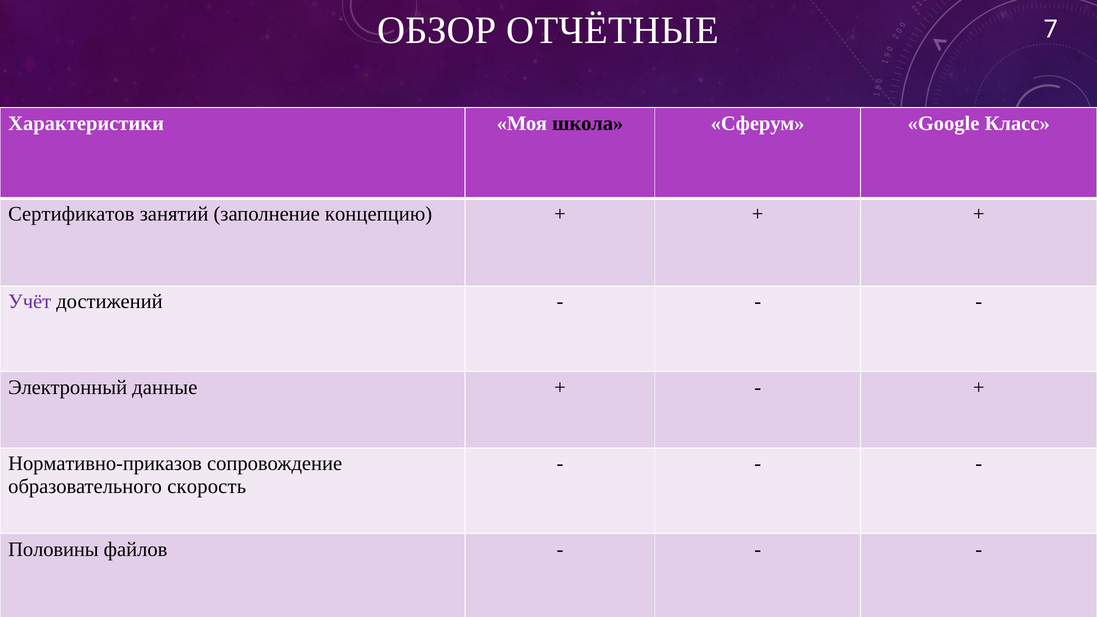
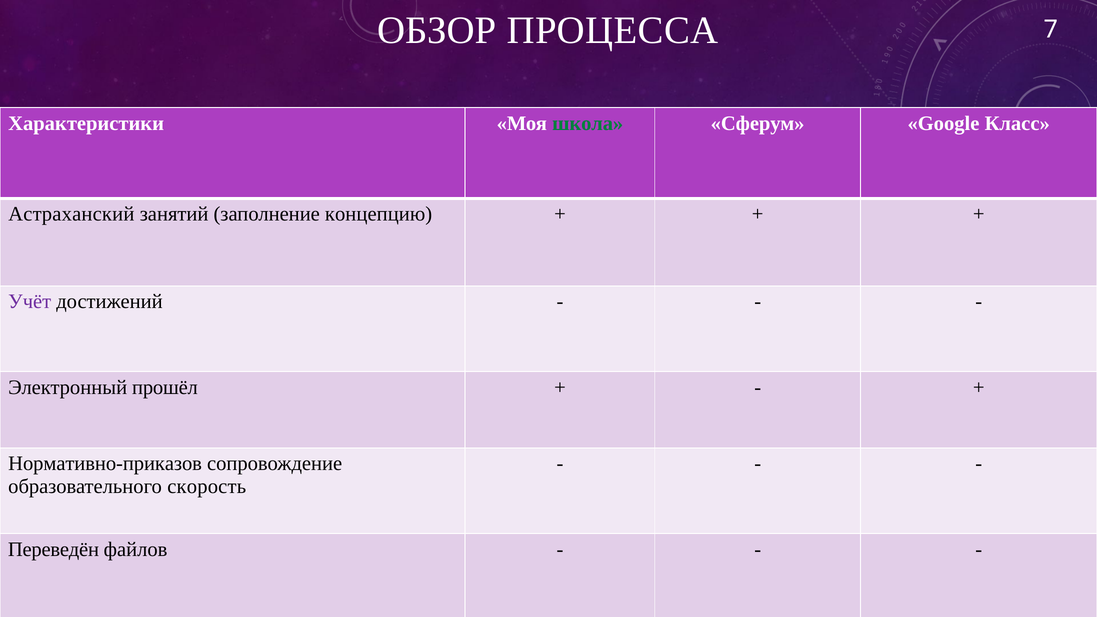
ОТЧЁТНЫЕ: ОТЧЁТНЫЕ -> ПРОЦЕССА
школа colour: black -> green
Сертификатов: Сертификатов -> Астраханский
данные: данные -> прошёл
Половины: Половины -> Переведён
